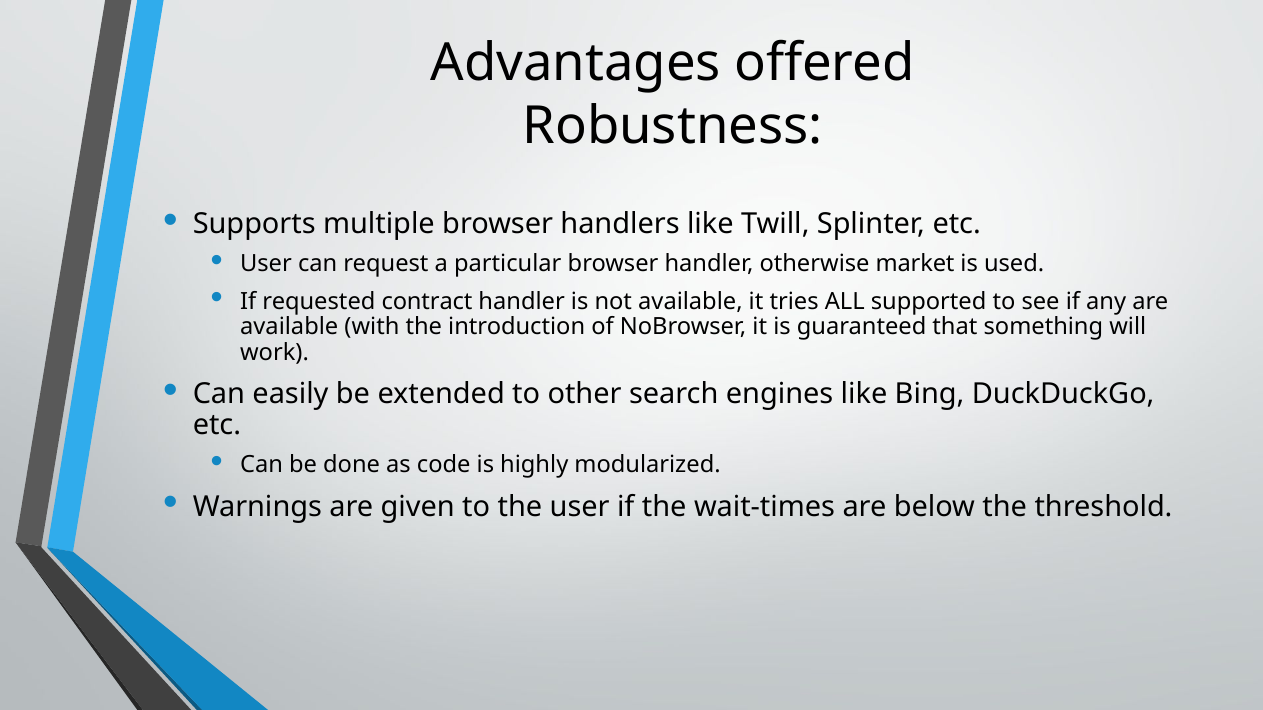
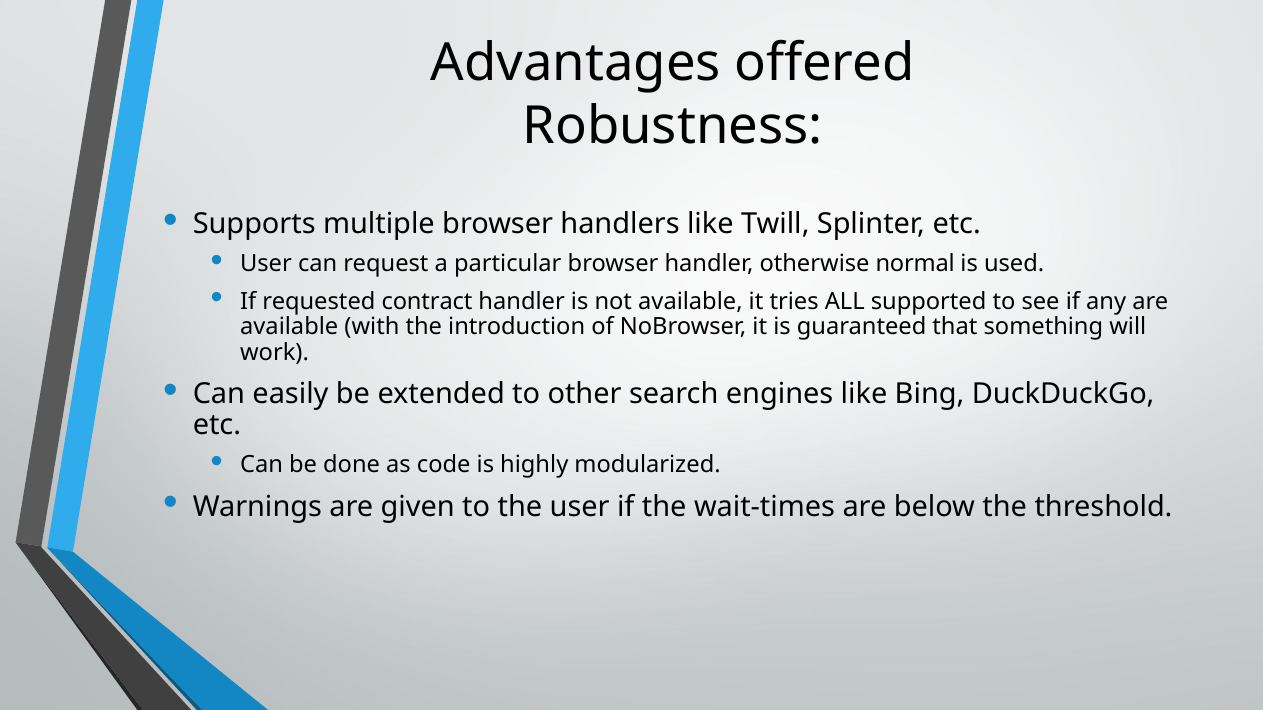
market: market -> normal
